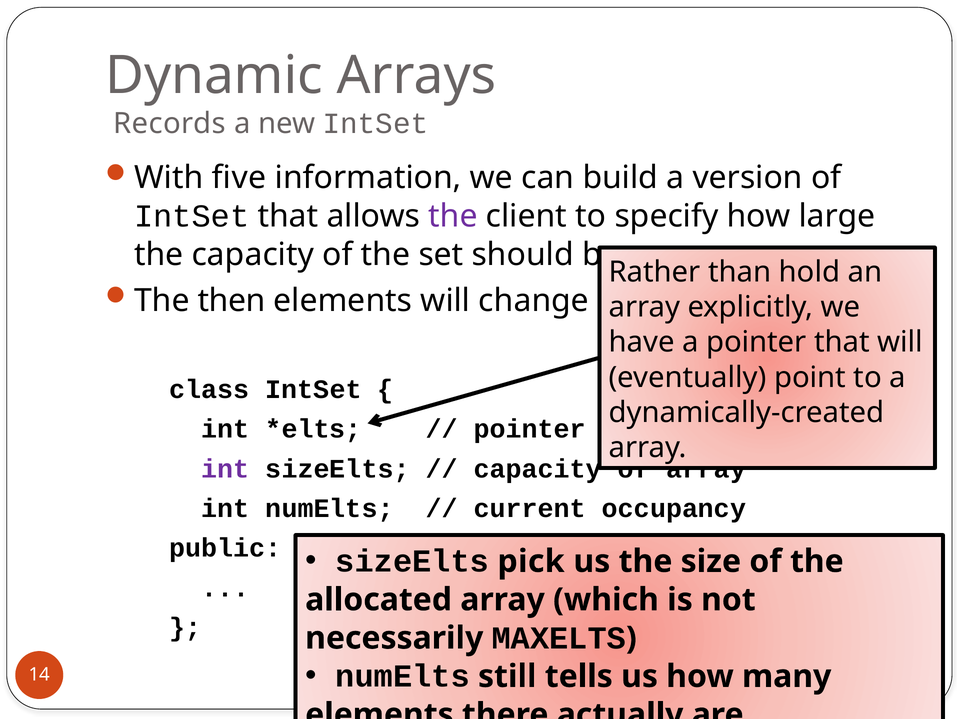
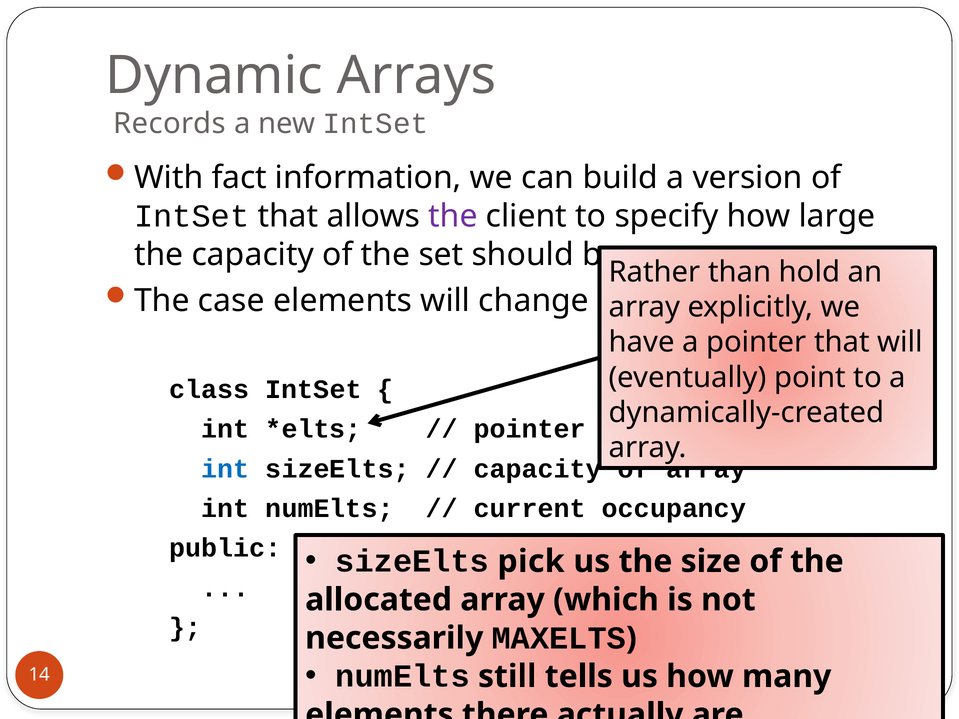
five: five -> fact
then: then -> case
int at (225, 469) colour: purple -> blue
